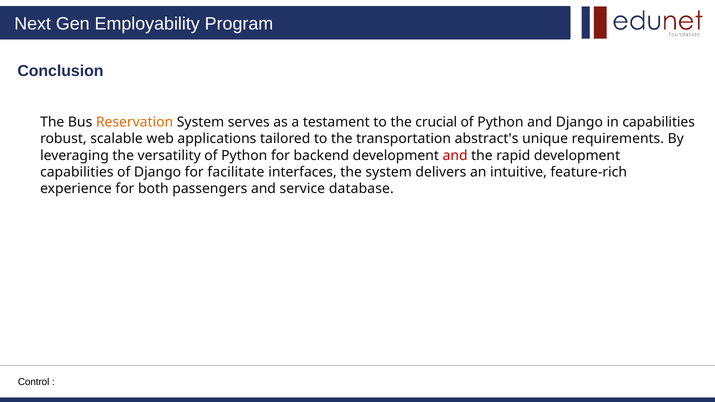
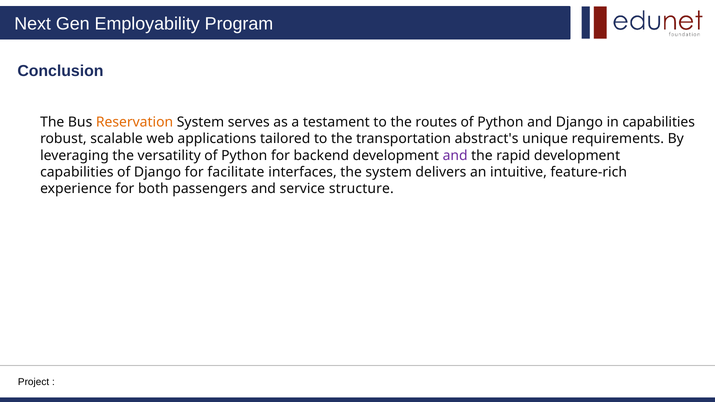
crucial: crucial -> routes
and at (455, 156) colour: red -> purple
database: database -> structure
Control: Control -> Project
